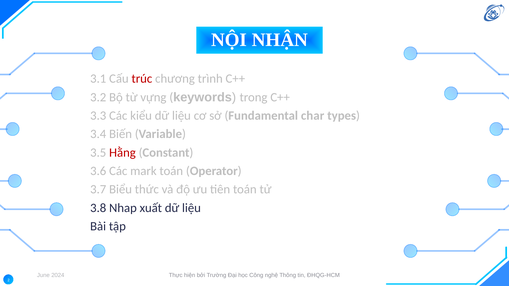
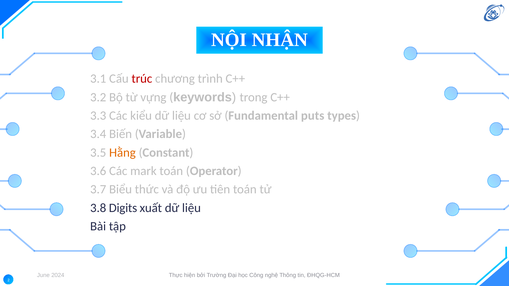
char: char -> puts
Hằng colour: red -> orange
Nhap: Nhap -> Digits
